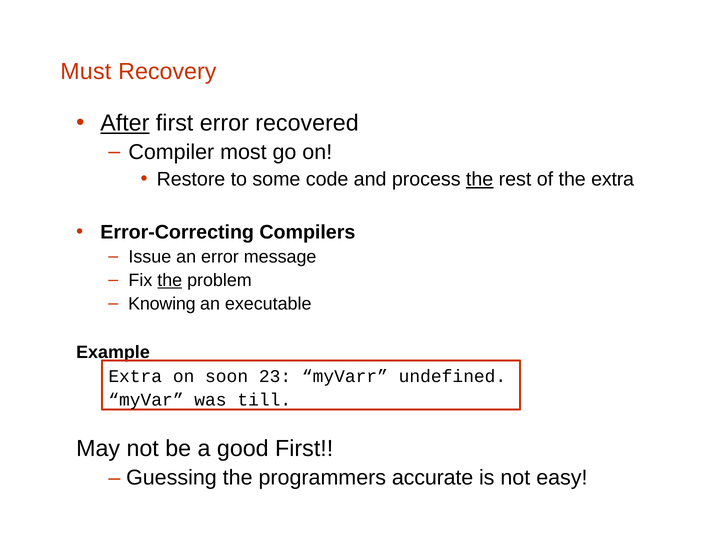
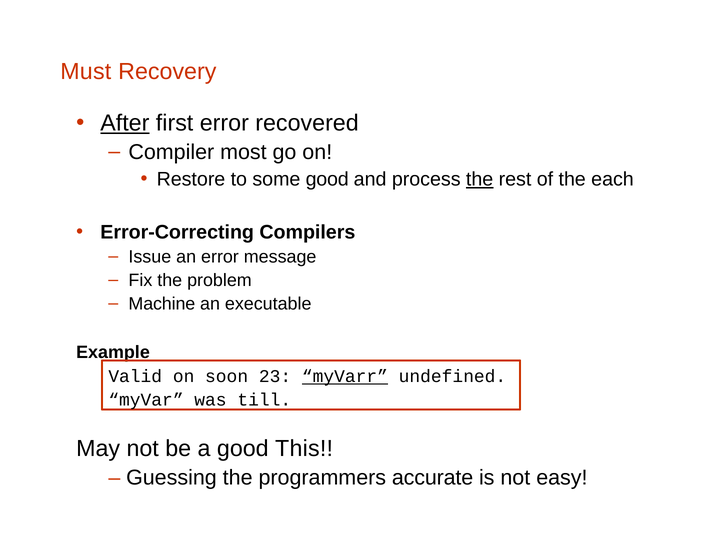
some code: code -> good
the extra: extra -> each
the at (170, 280) underline: present -> none
Knowing: Knowing -> Machine
Extra at (135, 376): Extra -> Valid
myVarr underline: none -> present
good First: First -> This
